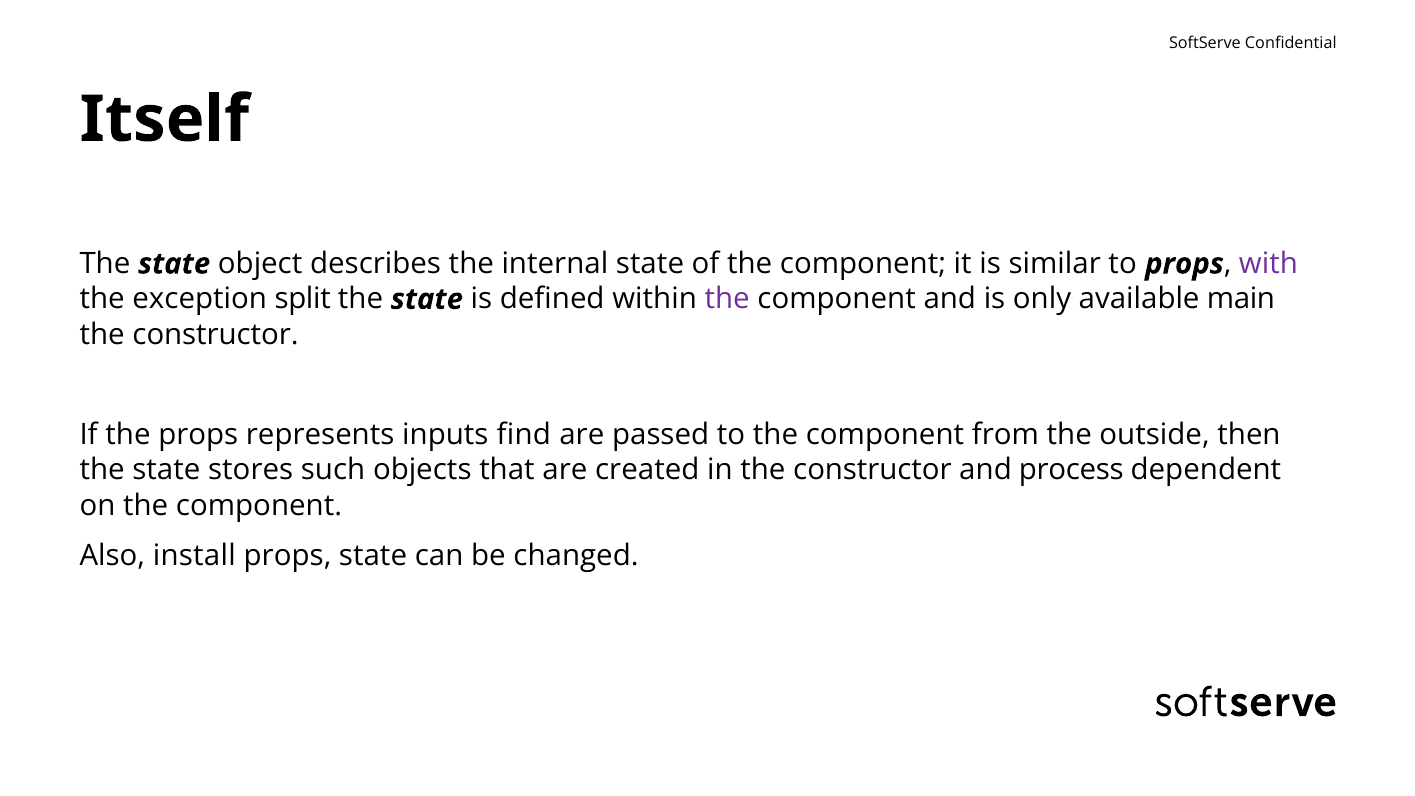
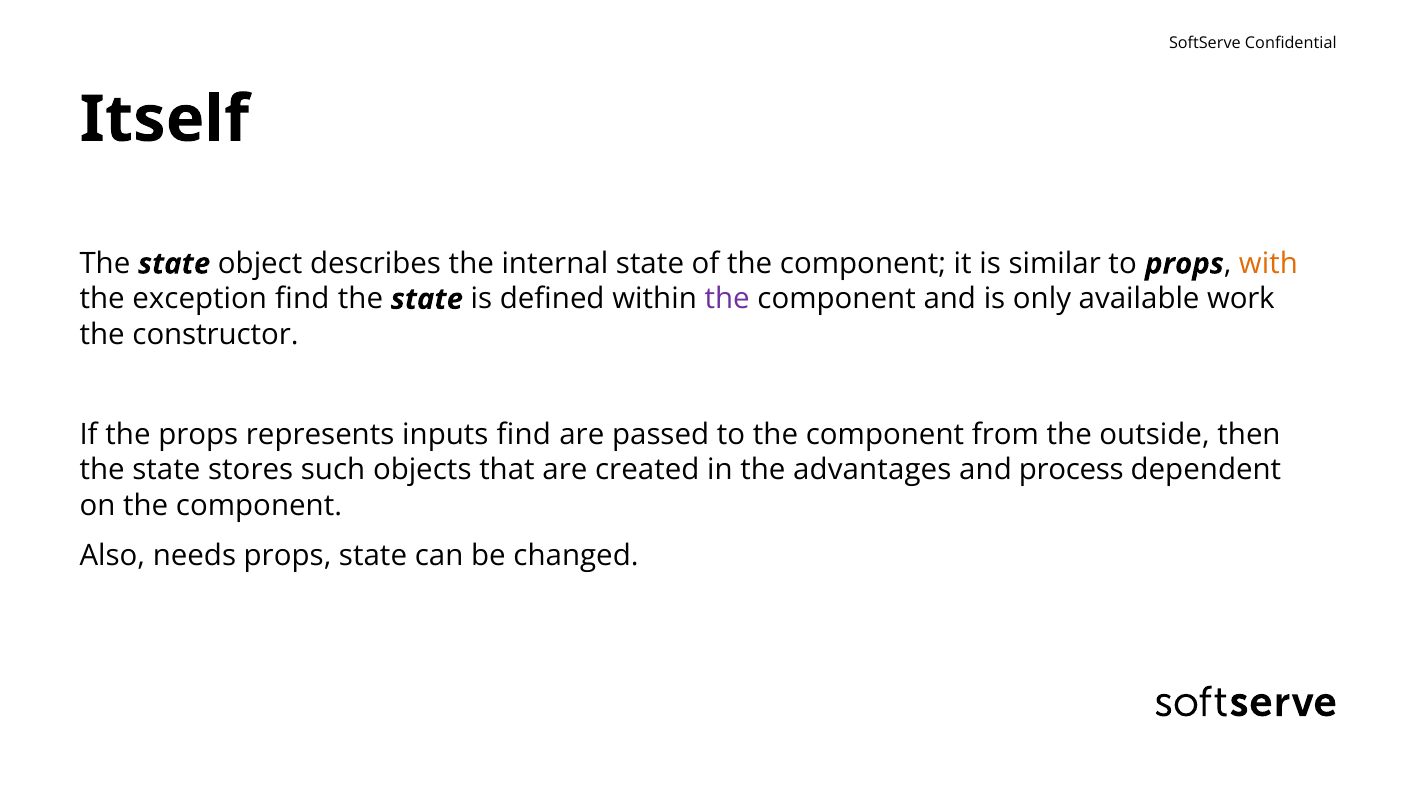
with colour: purple -> orange
exception split: split -> find
main: main -> work
in the constructor: constructor -> advantages
install: install -> needs
